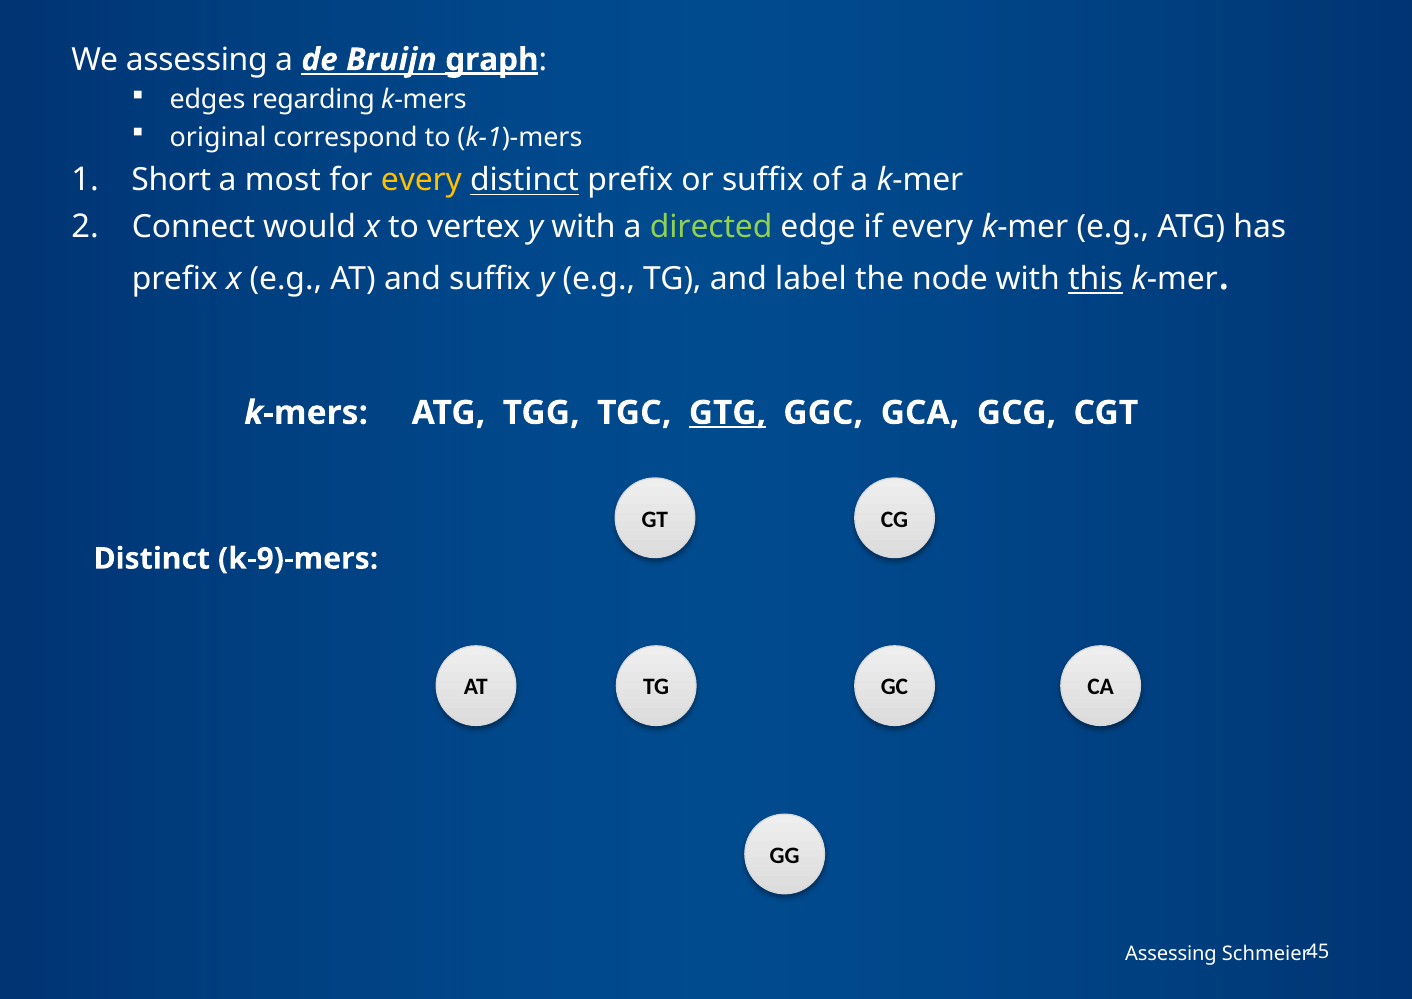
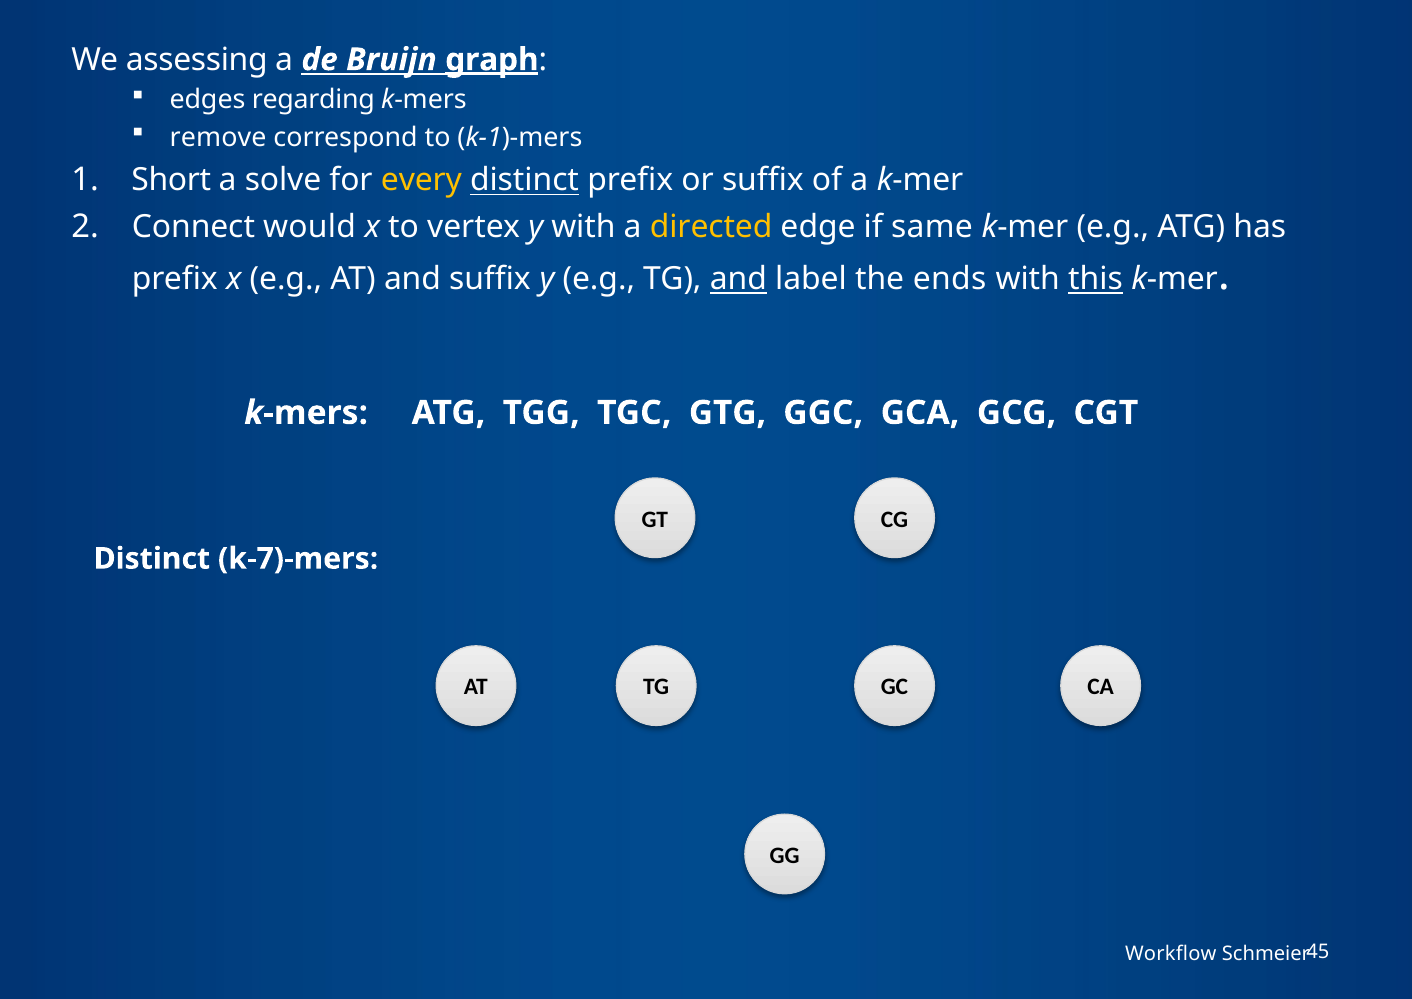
original: original -> remove
most: most -> solve
directed colour: light green -> yellow
if every: every -> same
and at (738, 279) underline: none -> present
node: node -> ends
GTG underline: present -> none
k-9)-mers: k-9)-mers -> k-7)-mers
Assessing at (1171, 954): Assessing -> Workflow
